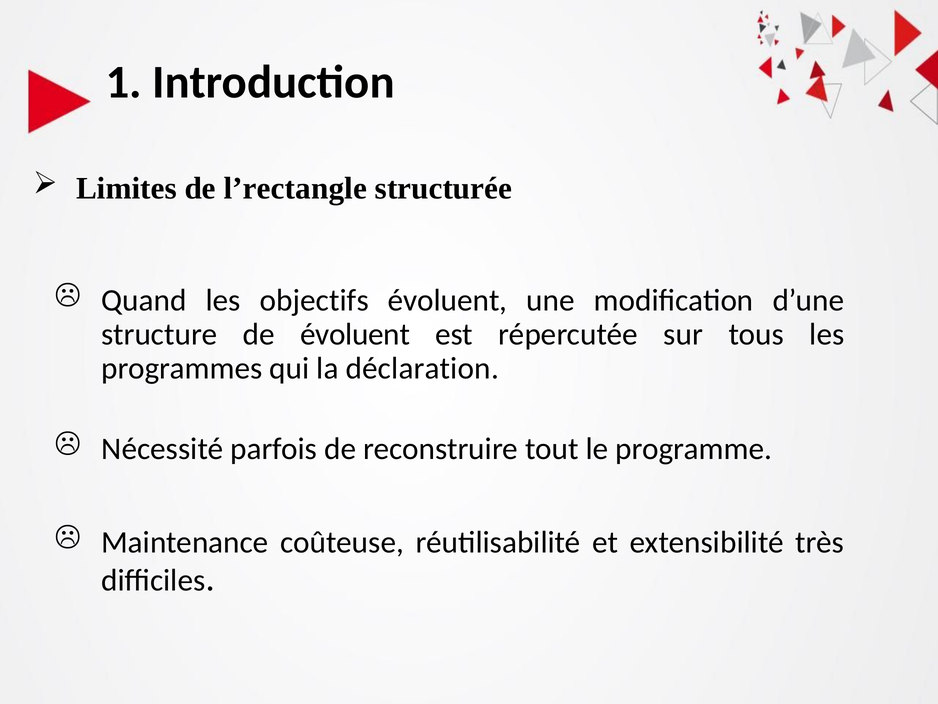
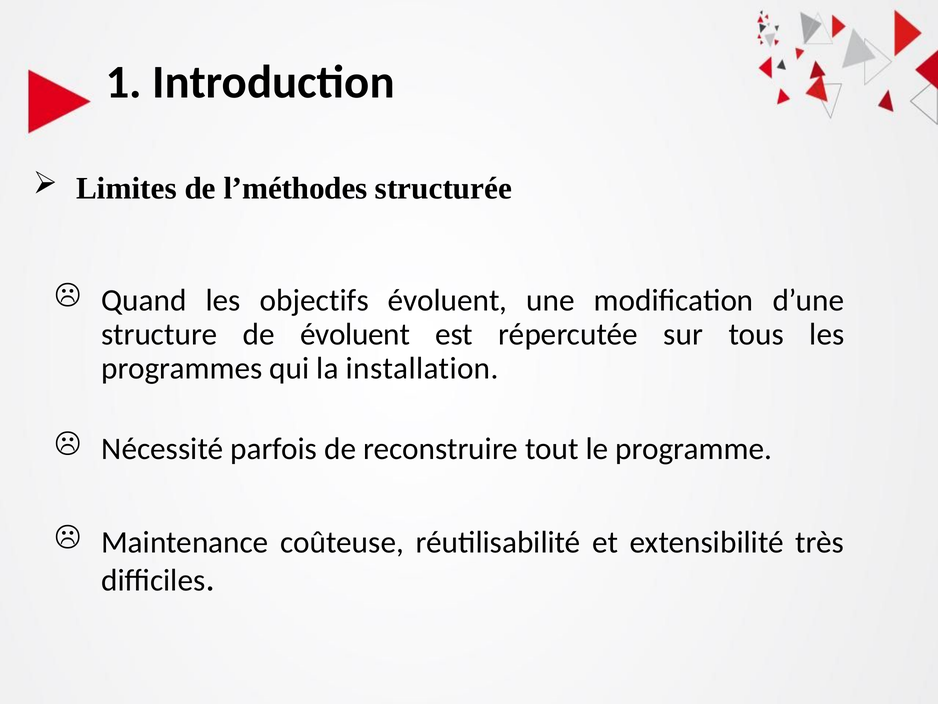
l’rectangle: l’rectangle -> l’méthodes
déclaration: déclaration -> installation
